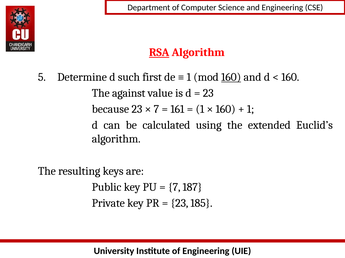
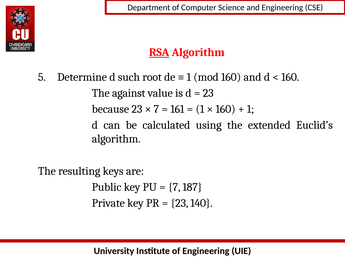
first: first -> root
160 at (231, 77) underline: present -> none
185: 185 -> 140
